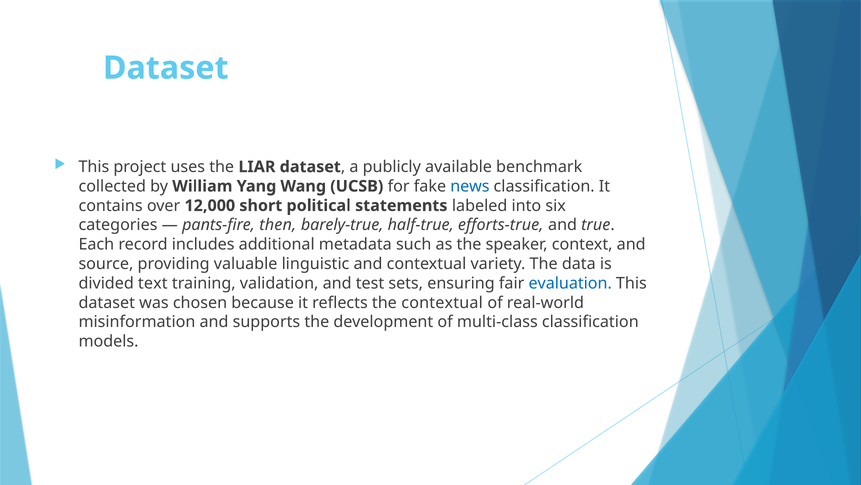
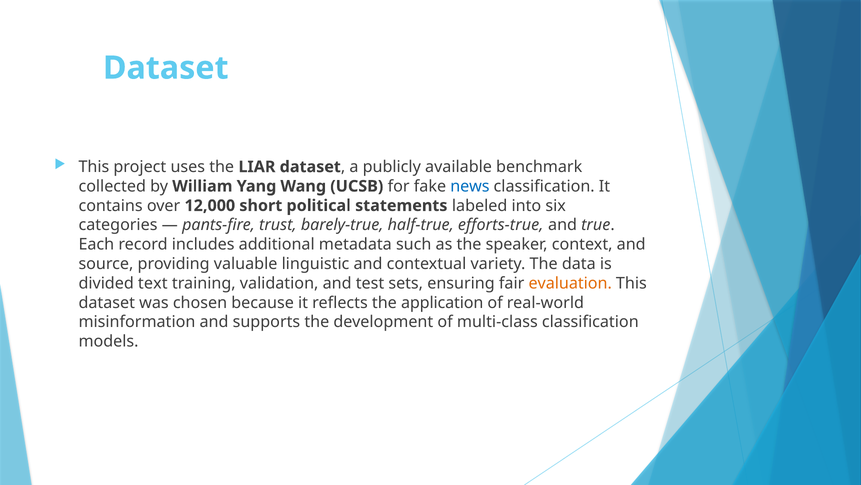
then: then -> trust
evaluation colour: blue -> orange
the contextual: contextual -> application
